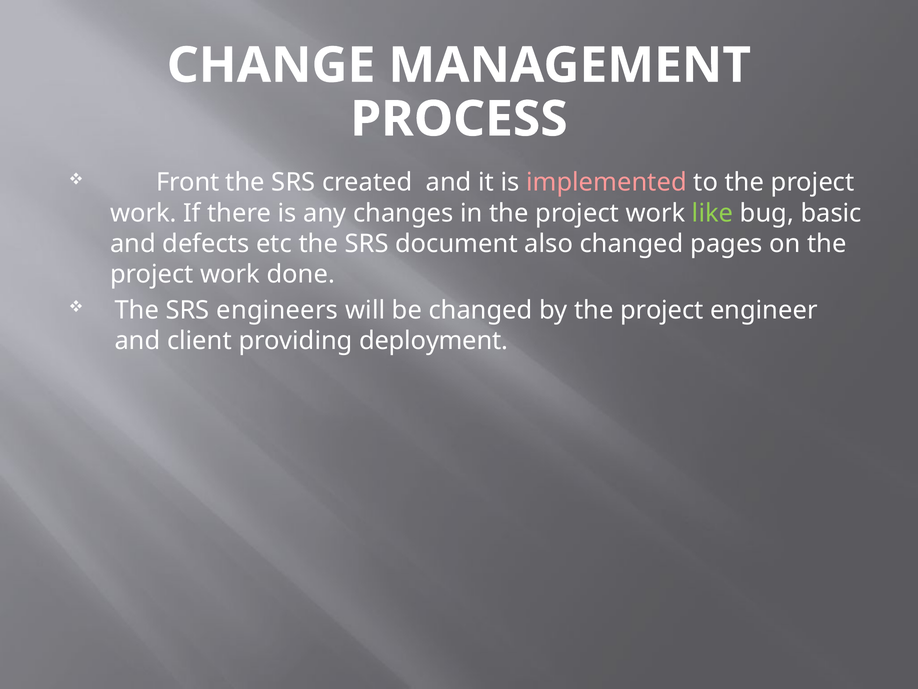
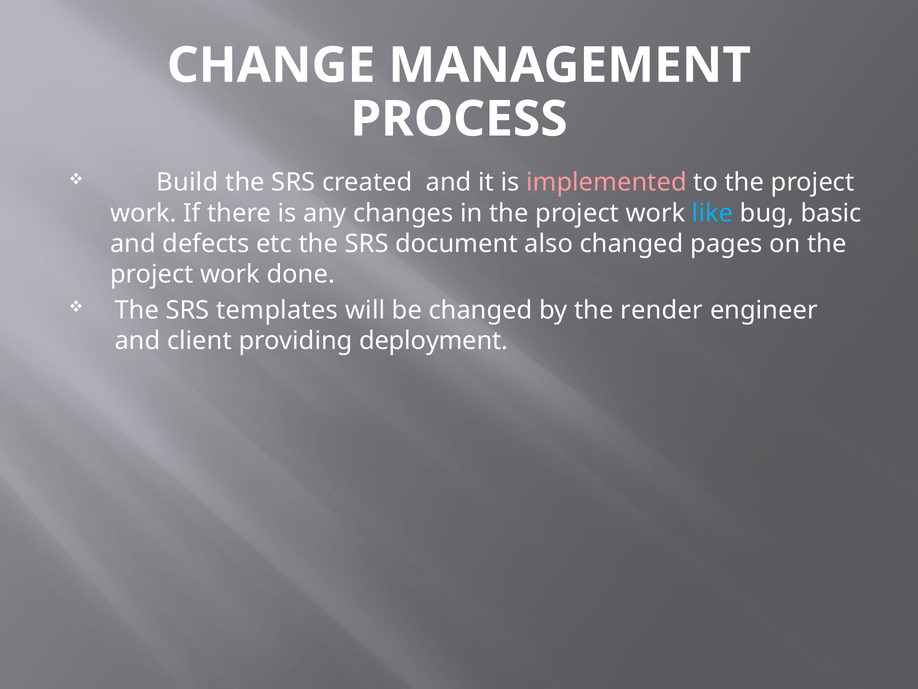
Front: Front -> Build
like colour: light green -> light blue
engineers: engineers -> templates
by the project: project -> render
